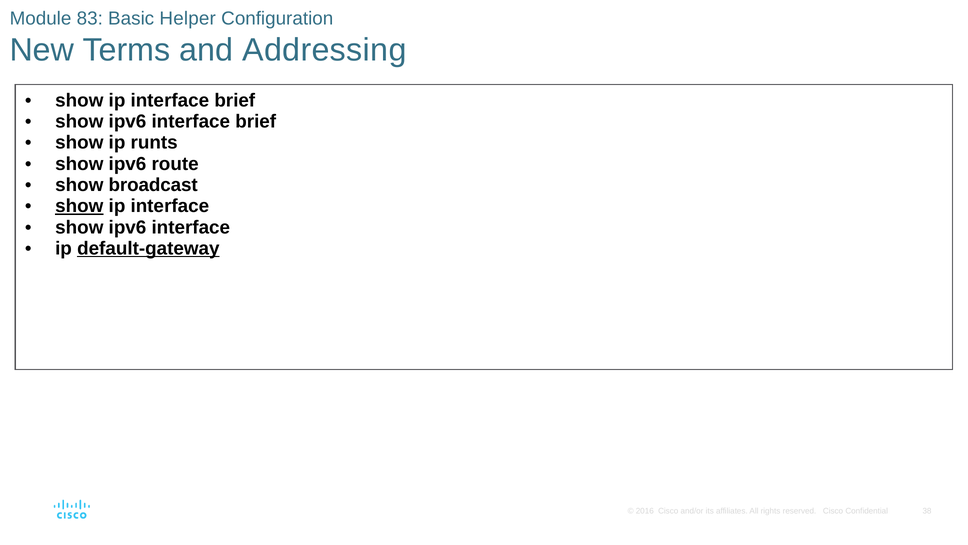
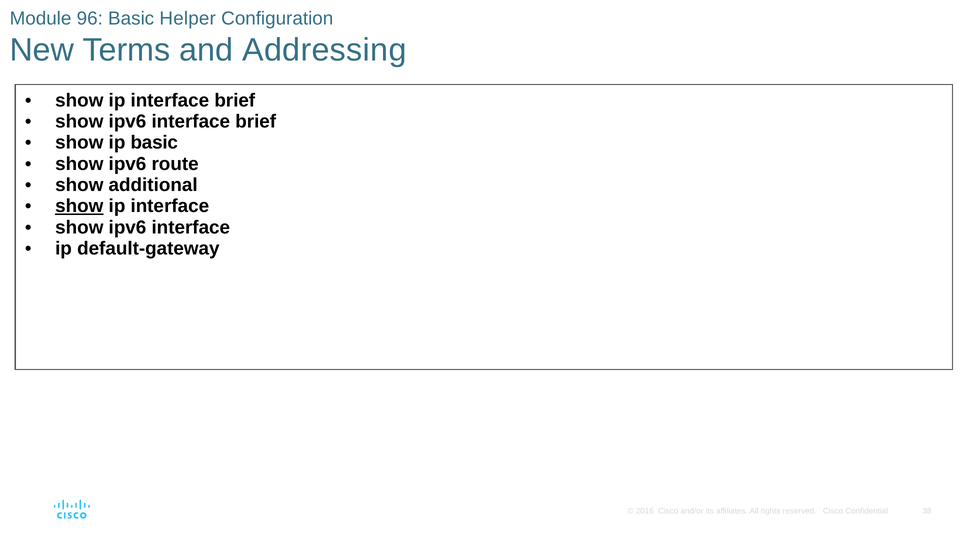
83: 83 -> 96
ip runts: runts -> basic
broadcast: broadcast -> additional
default-gateway underline: present -> none
